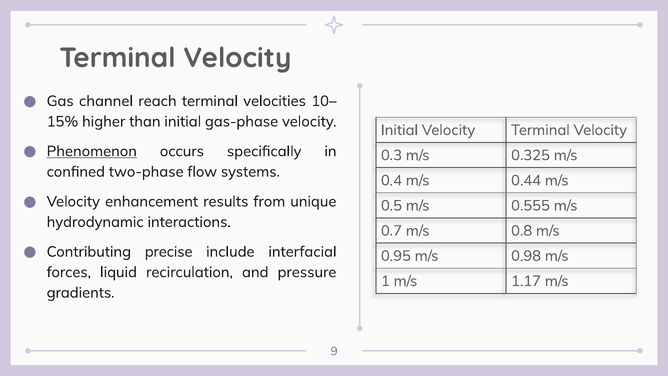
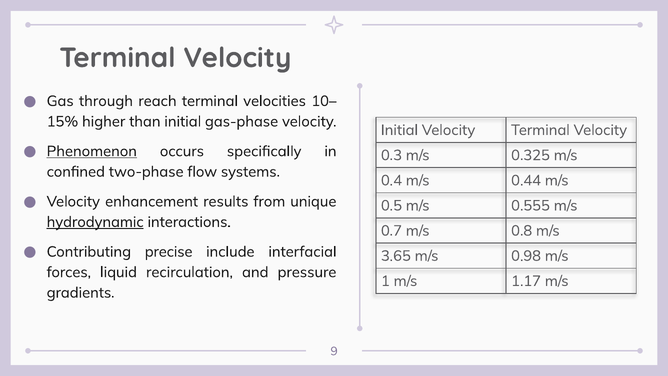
channel: channel -> through
hydrodynamic underline: none -> present
0.95: 0.95 -> 3.65
